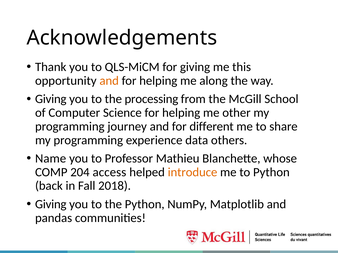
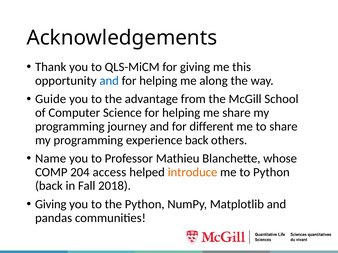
and at (109, 81) colour: orange -> blue
Giving at (51, 99): Giving -> Guide
processing: processing -> advantage
me other: other -> share
experience data: data -> back
